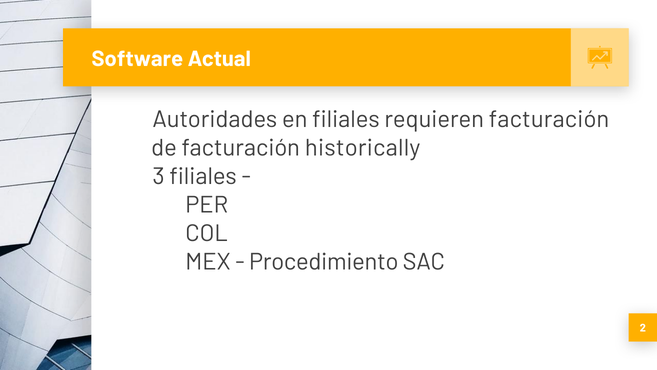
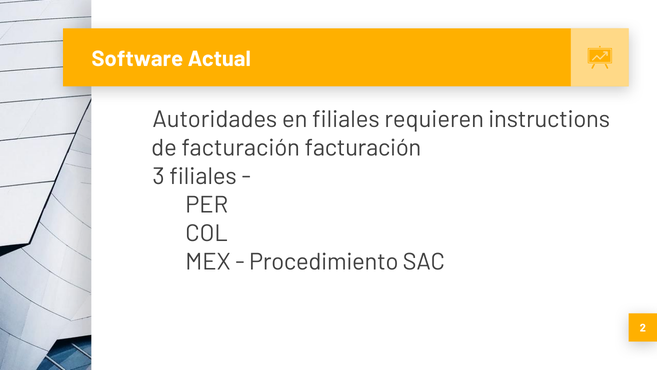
requieren facturación: facturación -> instructions
facturación historically: historically -> facturación
